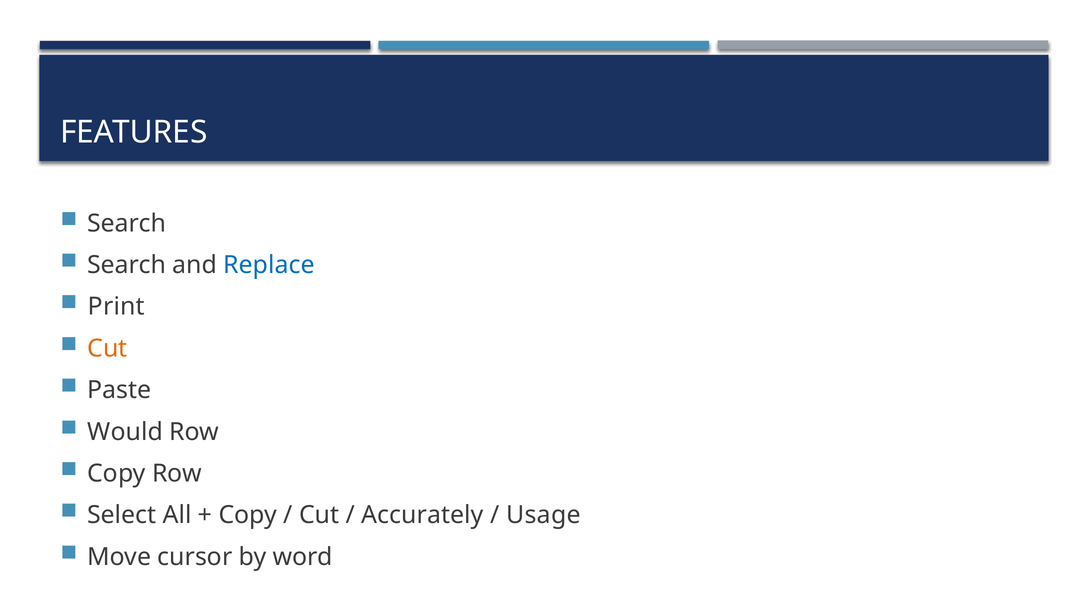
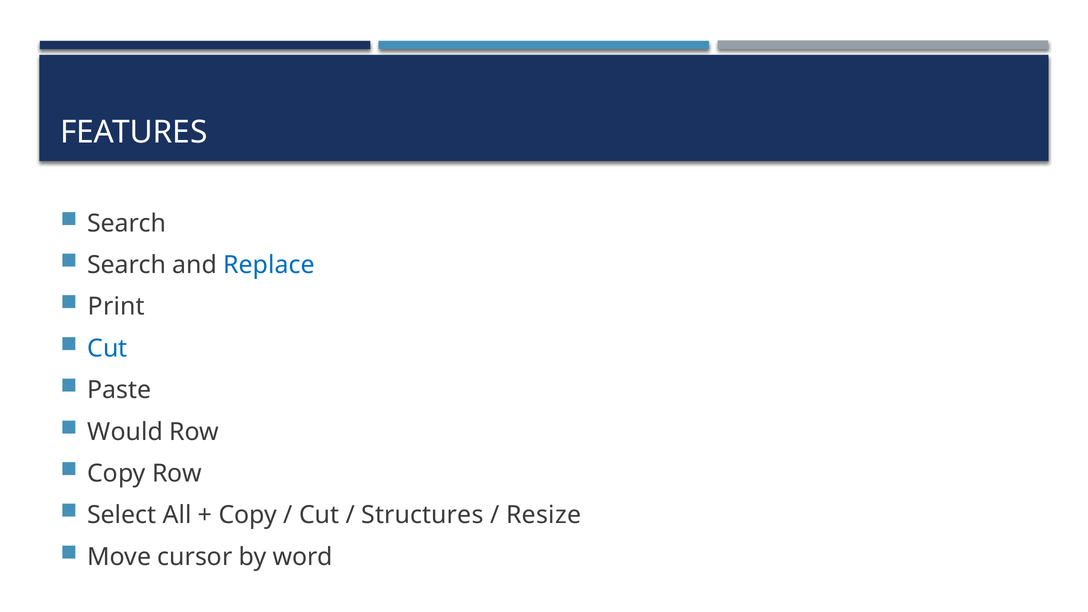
Cut at (107, 348) colour: orange -> blue
Accurately: Accurately -> Structures
Usage: Usage -> Resize
